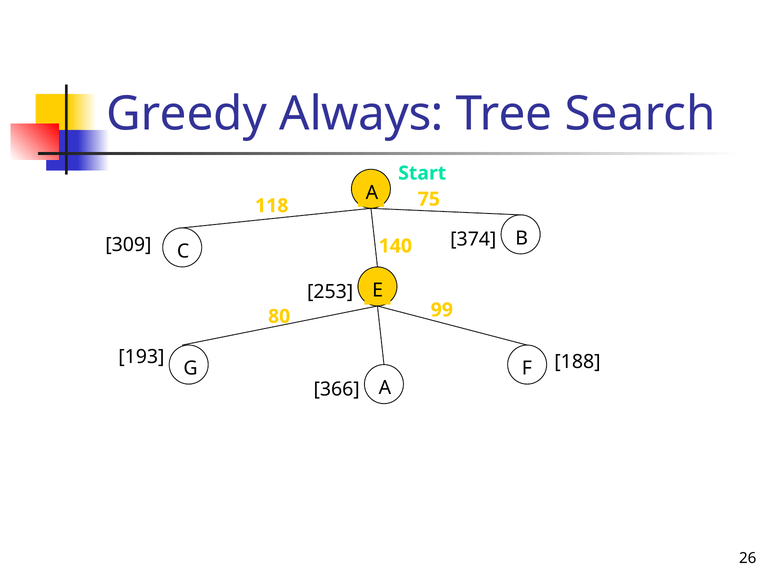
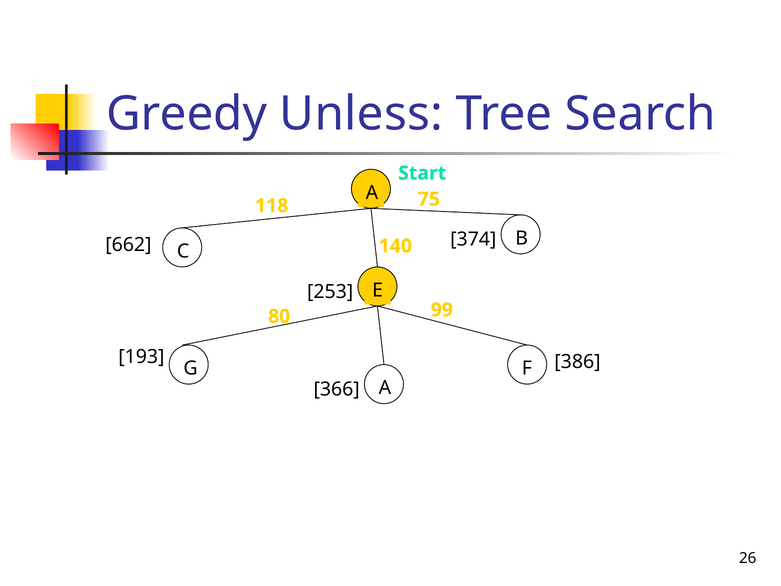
Always: Always -> Unless
309: 309 -> 662
188: 188 -> 386
